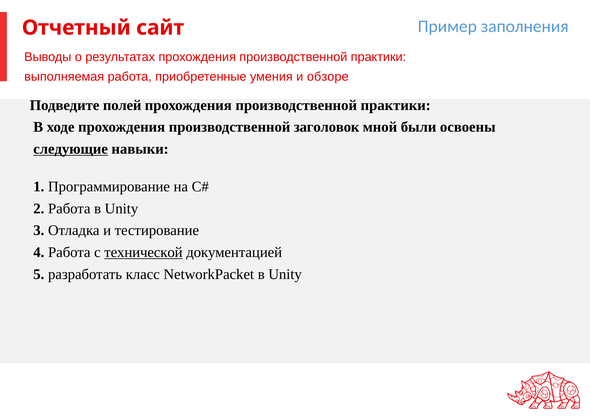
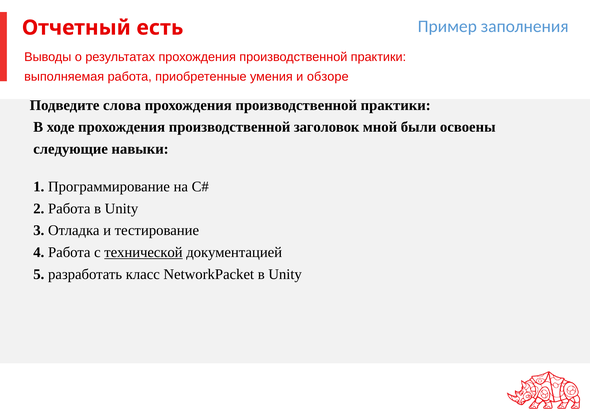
сайт: сайт -> есть
полей: полей -> слова
следующие underline: present -> none
